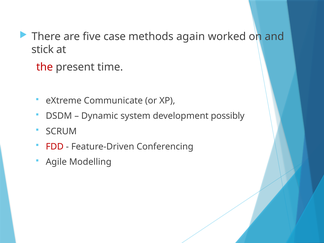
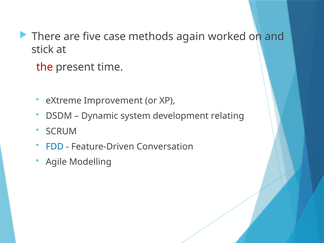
Communicate: Communicate -> Improvement
possibly: possibly -> relating
FDD colour: red -> blue
Conferencing: Conferencing -> Conversation
